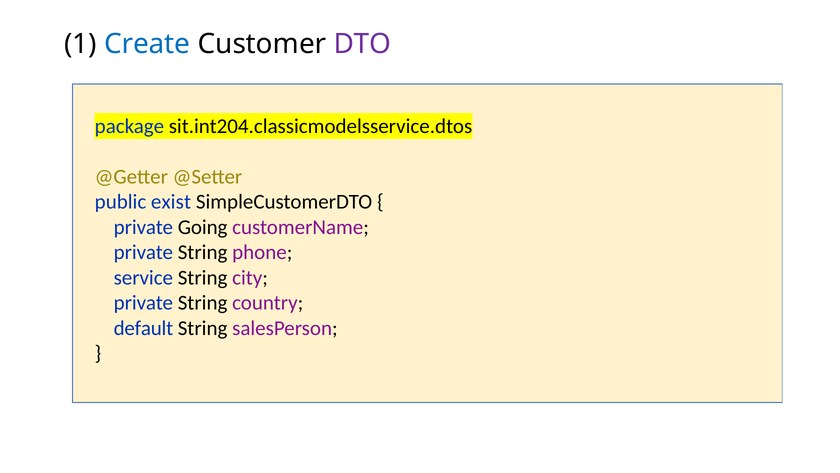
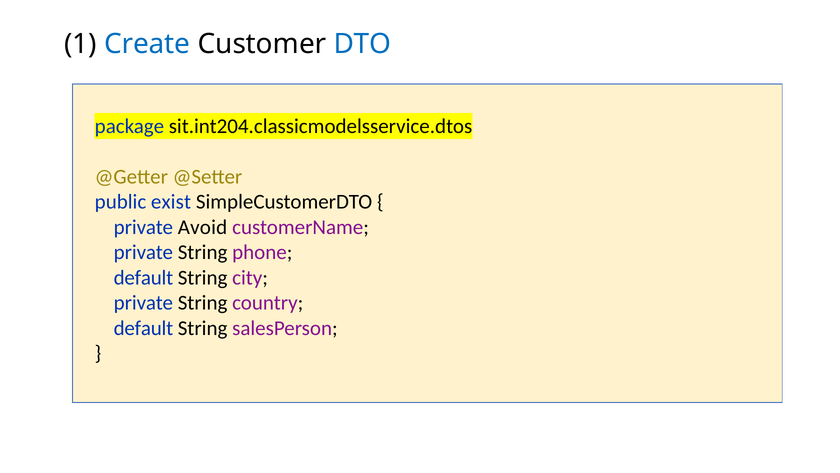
DTO colour: purple -> blue
Going: Going -> Avoid
service at (143, 277): service -> default
